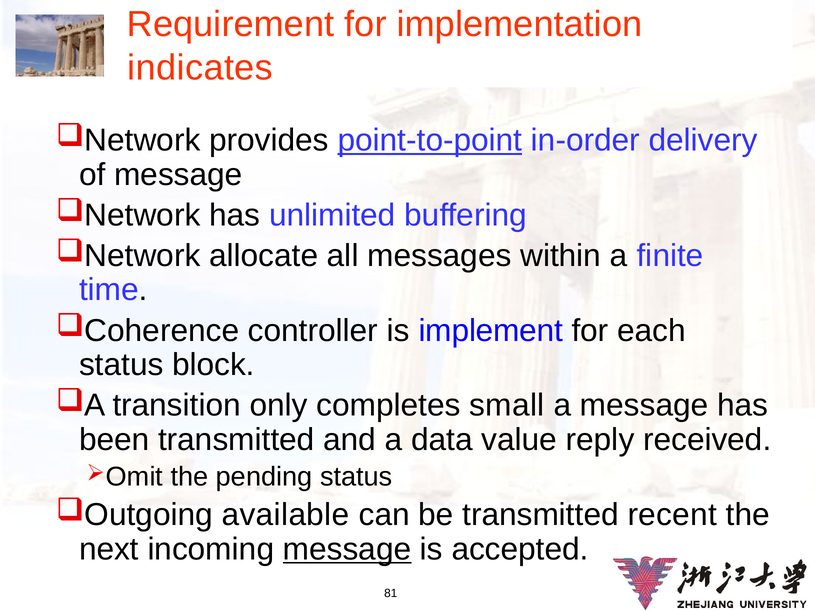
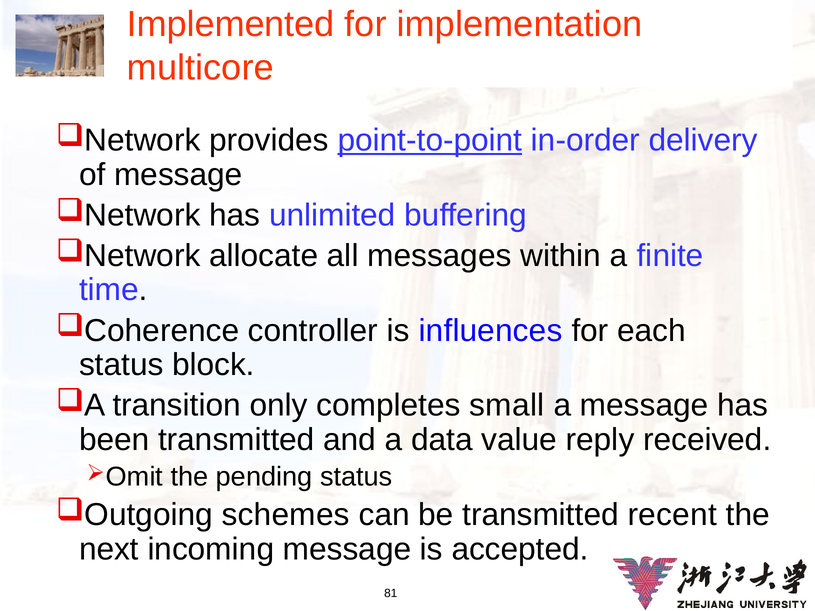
Requirement: Requirement -> Implemented
indicates: indicates -> multicore
implement: implement -> influences
available: available -> schemes
message at (347, 549) underline: present -> none
